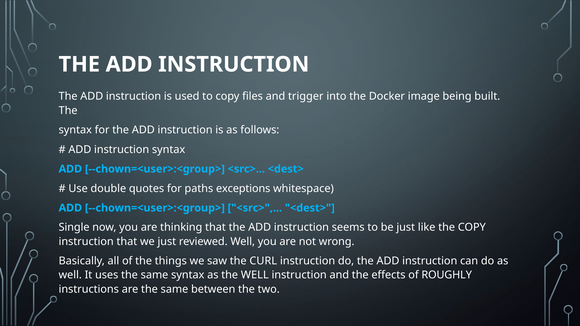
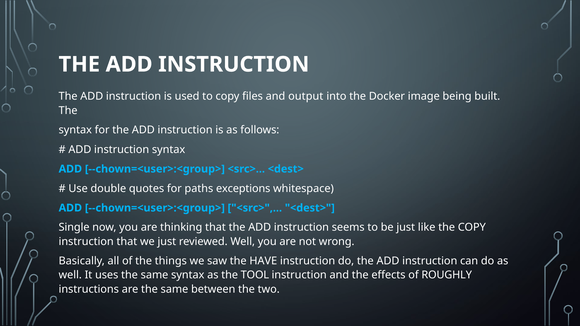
trigger: trigger -> output
CURL: CURL -> HAVE
the WELL: WELL -> TOOL
